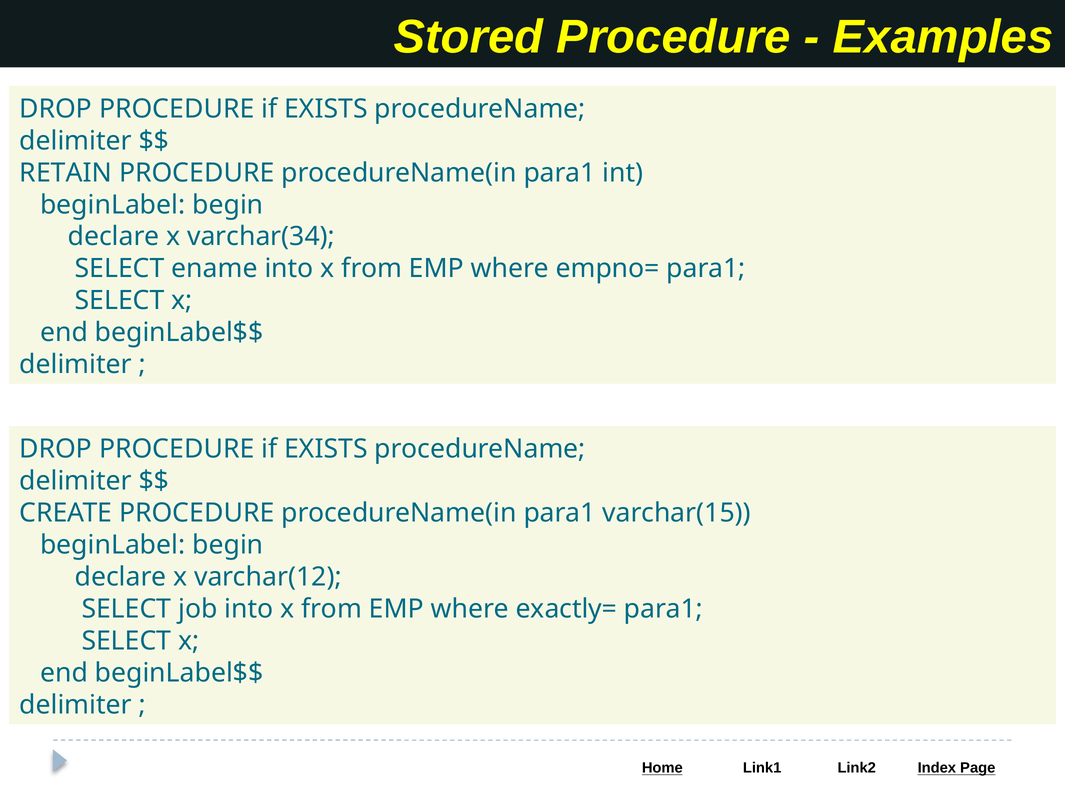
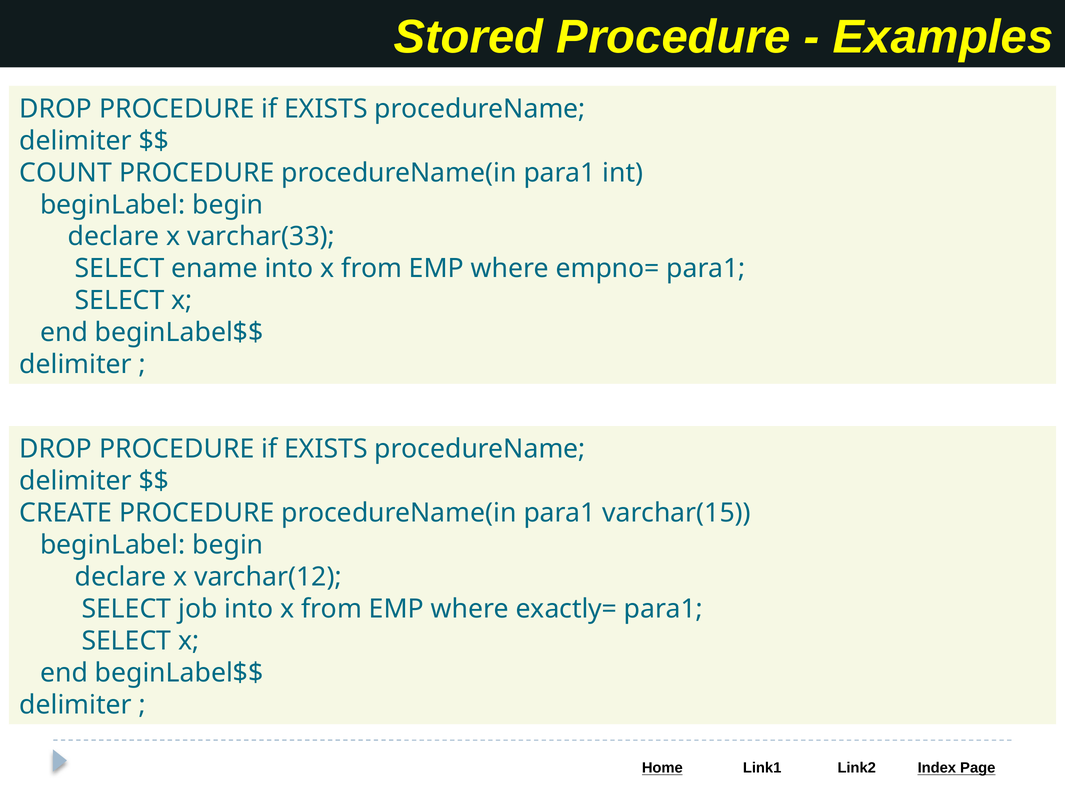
RETAIN: RETAIN -> COUNT
varchar(34: varchar(34 -> varchar(33
